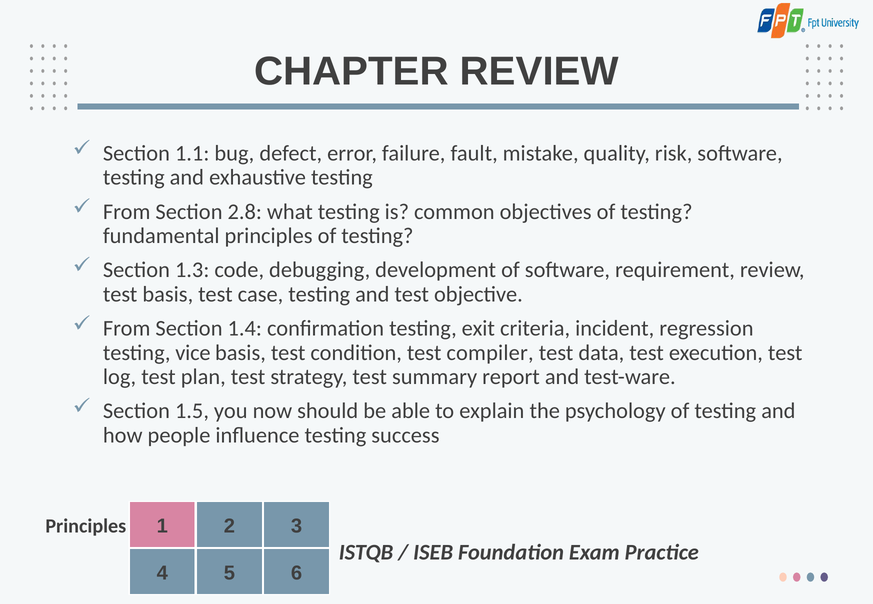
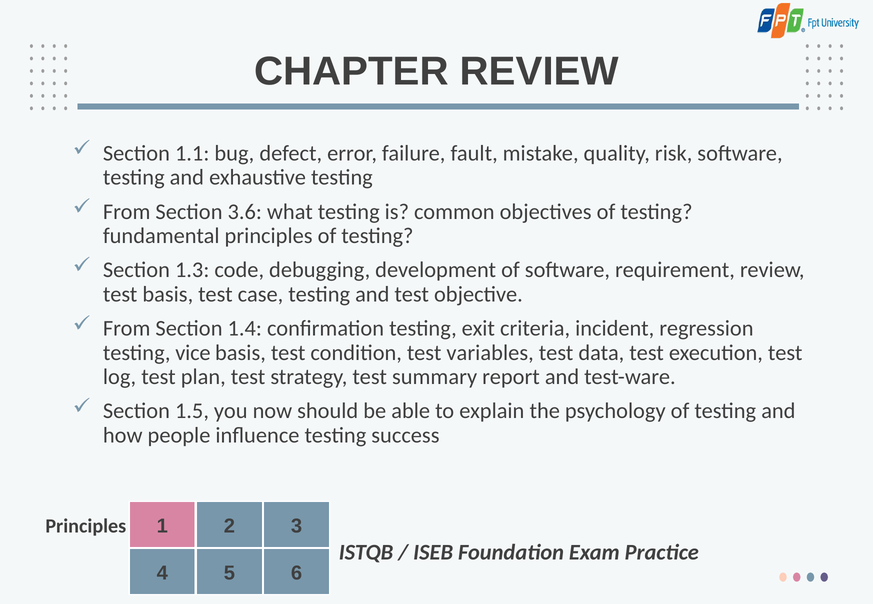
2.8: 2.8 -> 3.6
compiler: compiler -> variables
